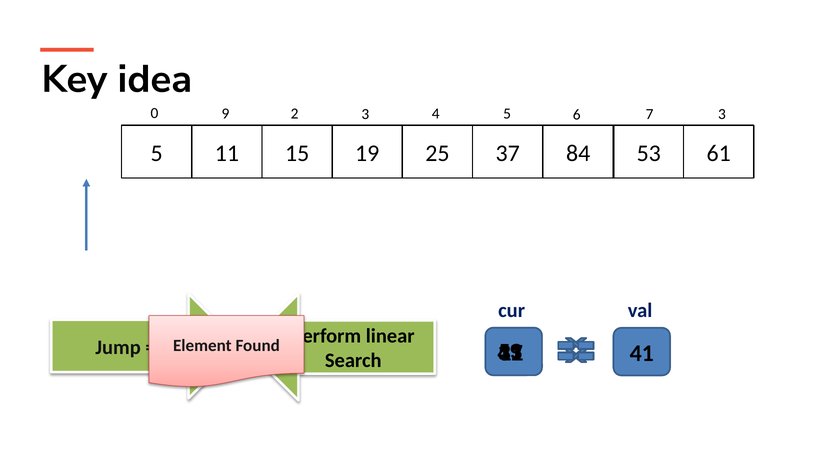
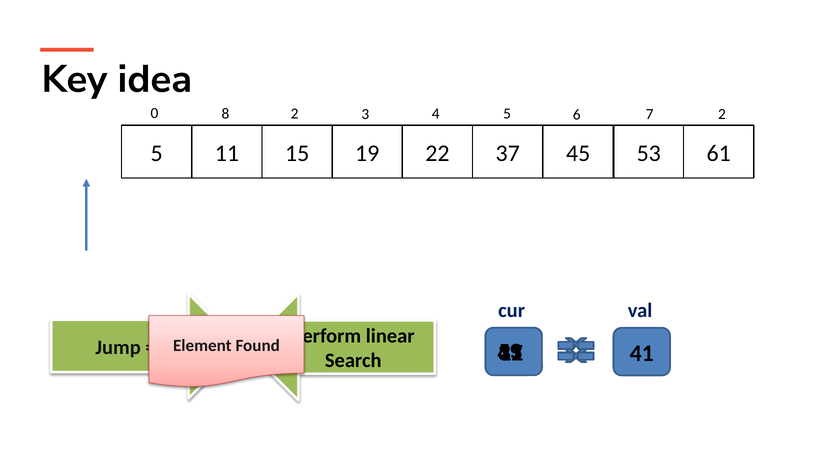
9: 9 -> 8
6 3: 3 -> 2
25: 25 -> 22
84: 84 -> 45
